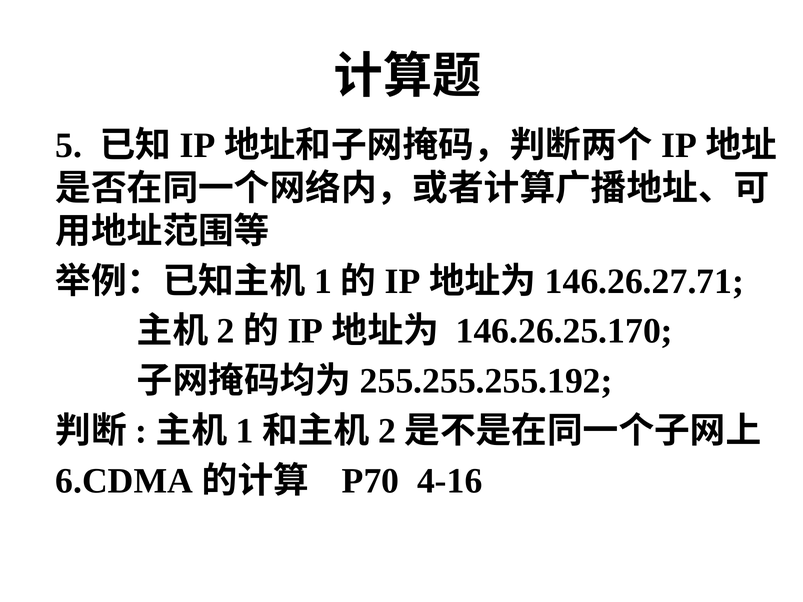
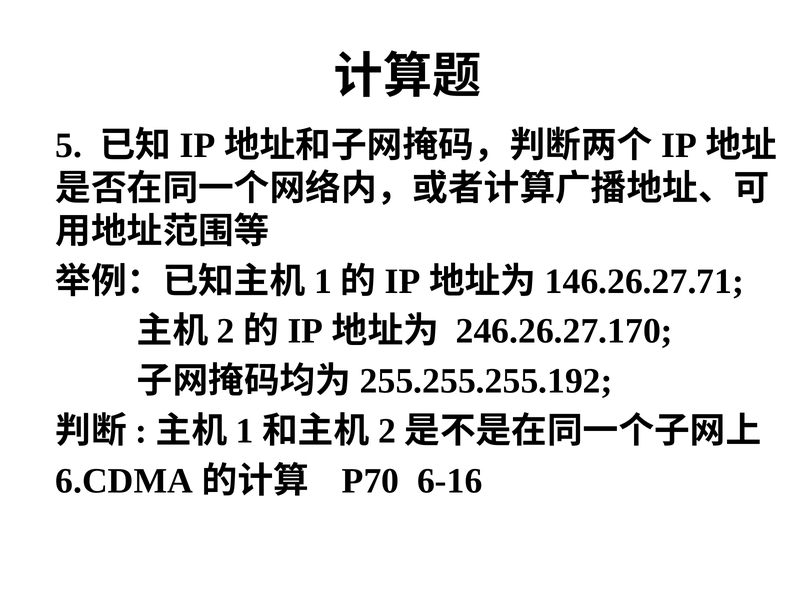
146.26.25.170: 146.26.25.170 -> 246.26.27.170
4-16: 4-16 -> 6-16
